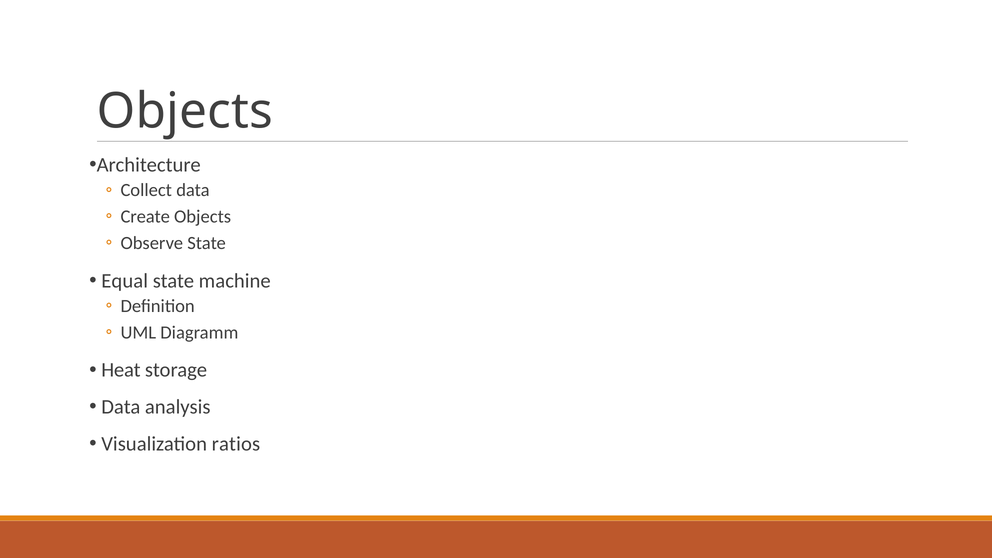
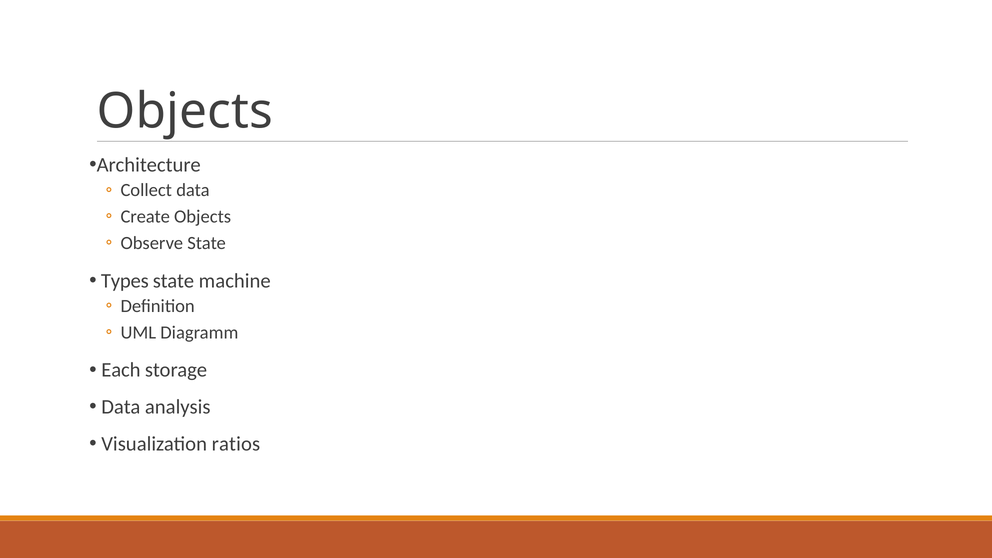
Equal: Equal -> Types
Heat: Heat -> Each
